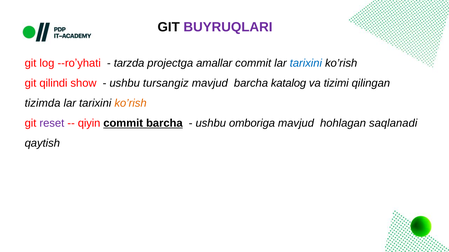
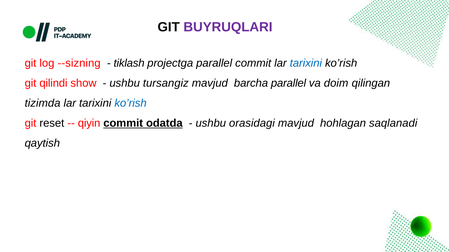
--roʼyhati: --roʼyhati -> --sizning
tarzda: tarzda -> tiklash
projectga amallar: amallar -> parallel
barcha katalog: katalog -> parallel
tizimi: tizimi -> doim
ko’rish at (131, 103) colour: orange -> blue
reset colour: purple -> black
commit barcha: barcha -> odatda
omboriga: omboriga -> orasidagi
